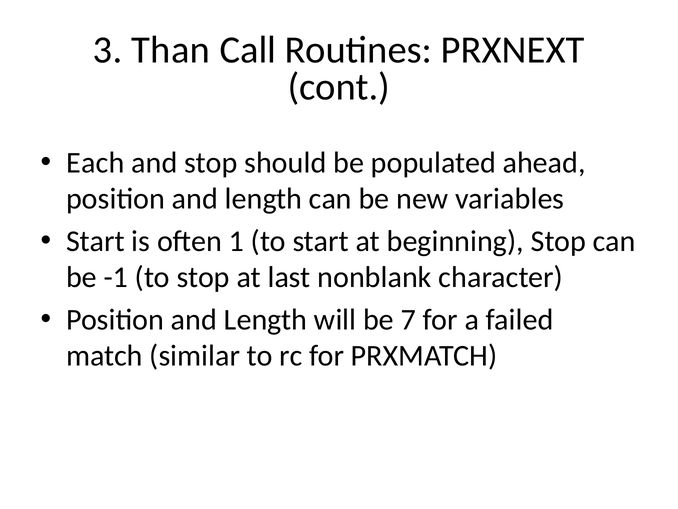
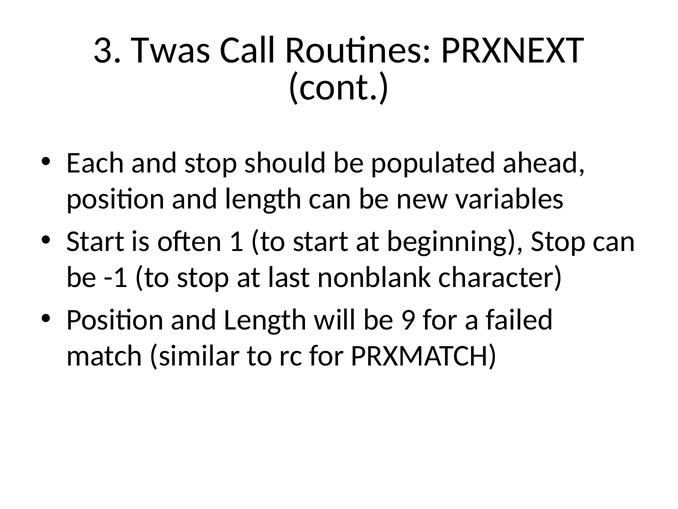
Than: Than -> Twas
7: 7 -> 9
